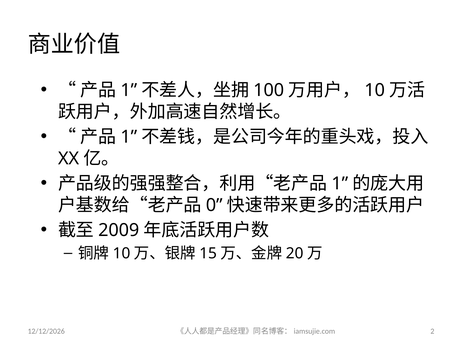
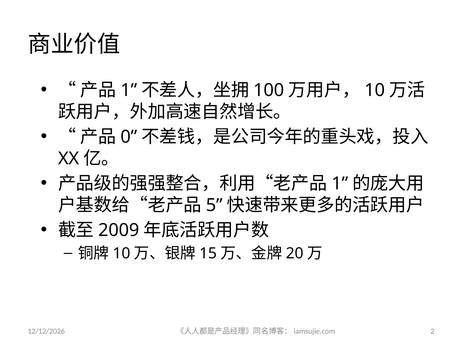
1 at (129, 137): 1 -> 0
0: 0 -> 5
